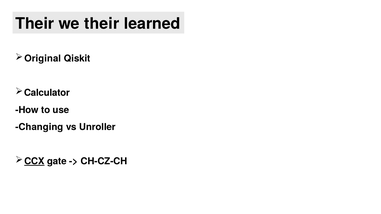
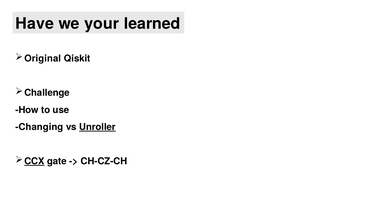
Their at (35, 24): Their -> Have
we their: their -> your
Calculator: Calculator -> Challenge
Unroller underline: none -> present
